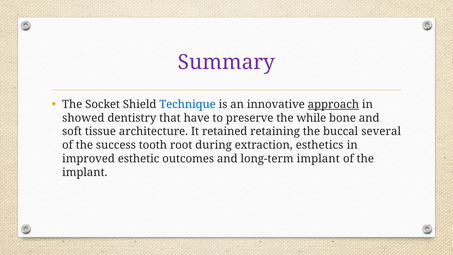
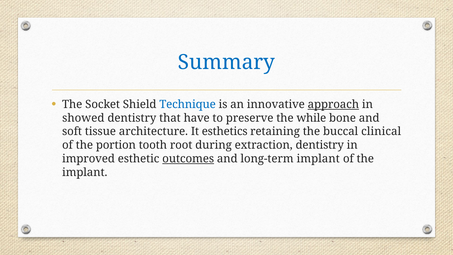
Summary colour: purple -> blue
retained: retained -> esthetics
several: several -> clinical
success: success -> portion
extraction esthetics: esthetics -> dentistry
outcomes underline: none -> present
